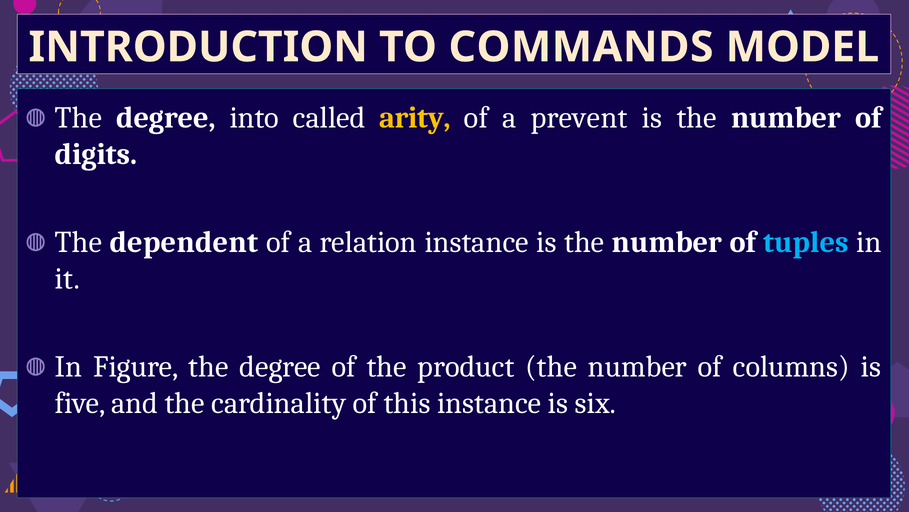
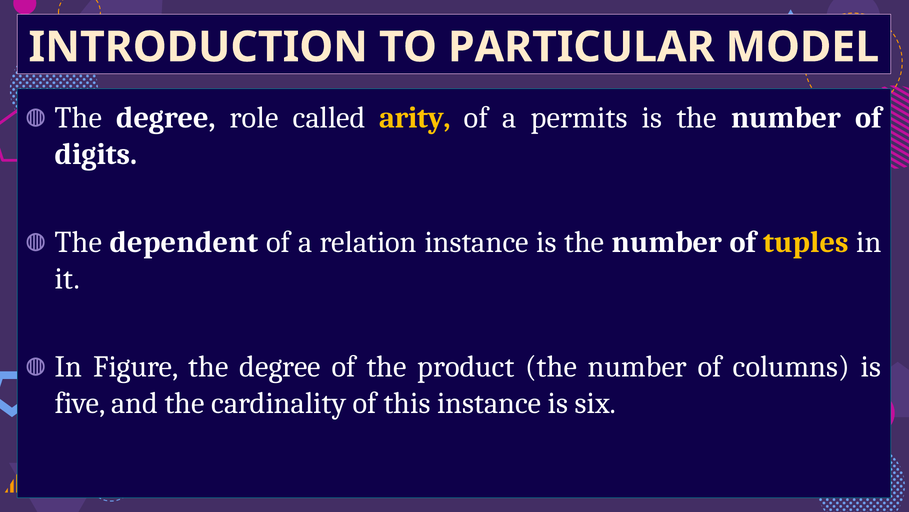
COMMANDS: COMMANDS -> PARTICULAR
into: into -> role
prevent: prevent -> permits
tuples colour: light blue -> yellow
